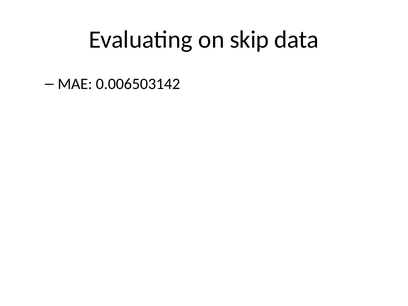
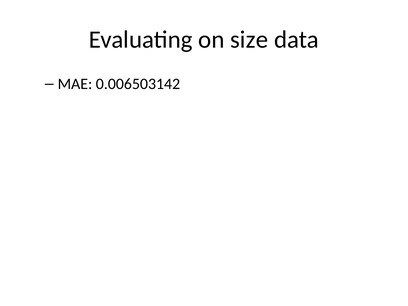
skip: skip -> size
